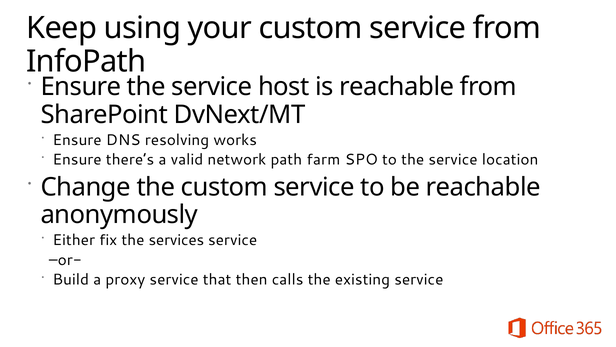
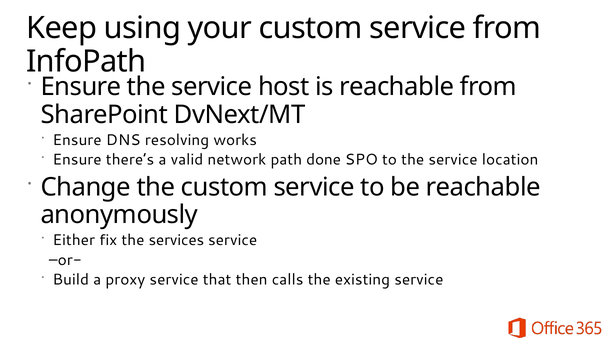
farm: farm -> done
